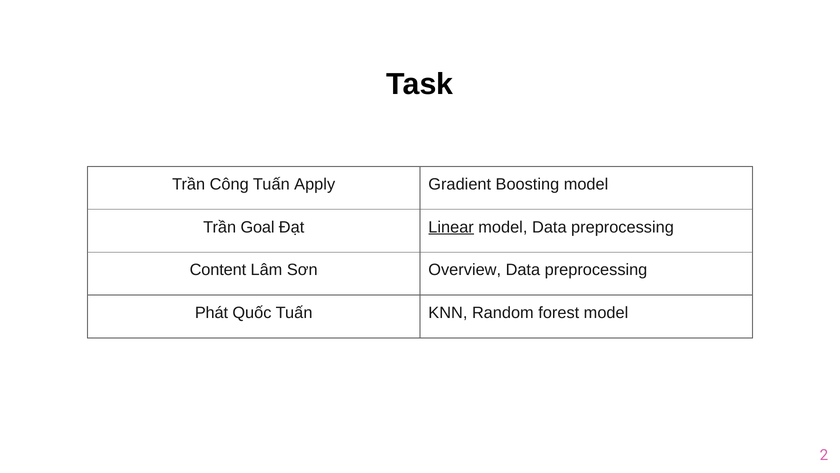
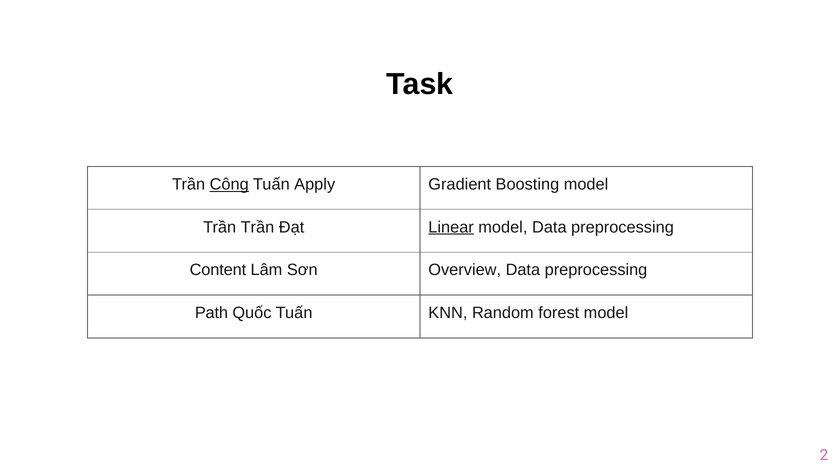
Công underline: none -> present
Trần Goal: Goal -> Trần
Phát: Phát -> Path
